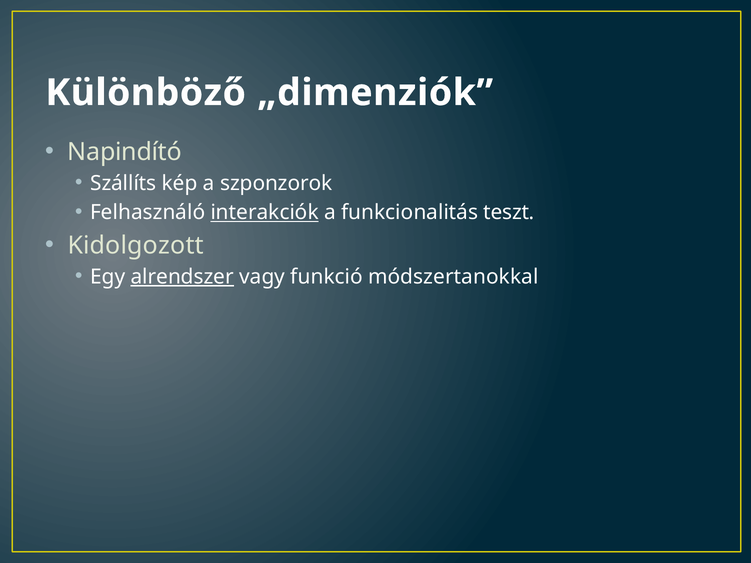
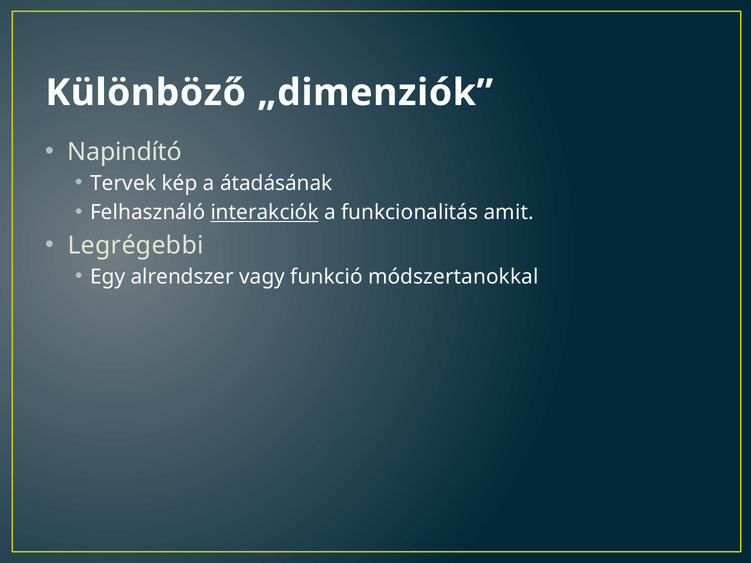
Szállíts: Szállíts -> Tervek
szponzorok: szponzorok -> átadásának
teszt: teszt -> amit
Kidolgozott: Kidolgozott -> Legrégebbi
alrendszer underline: present -> none
